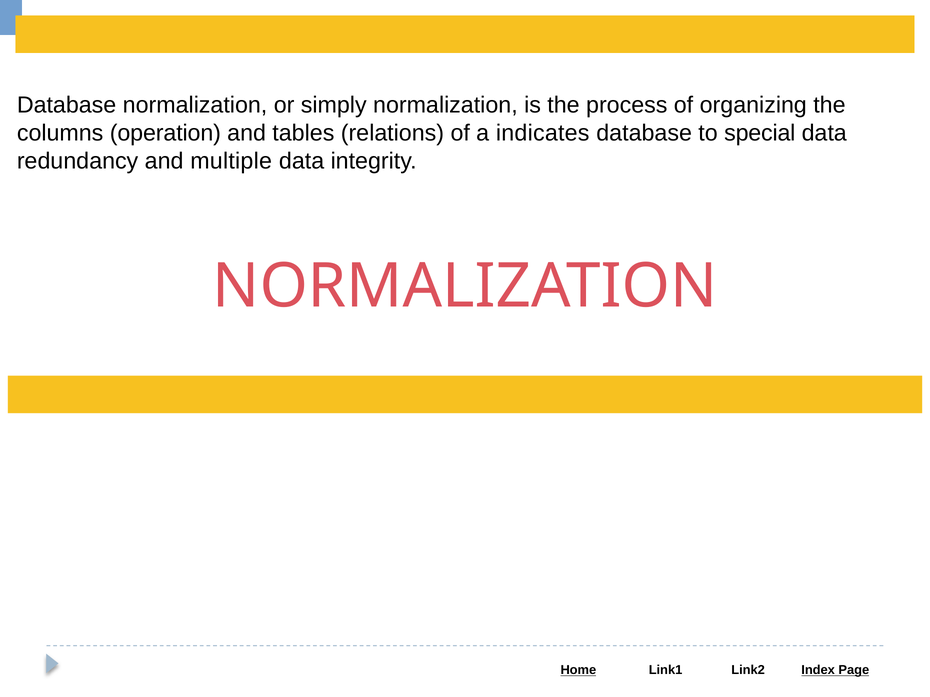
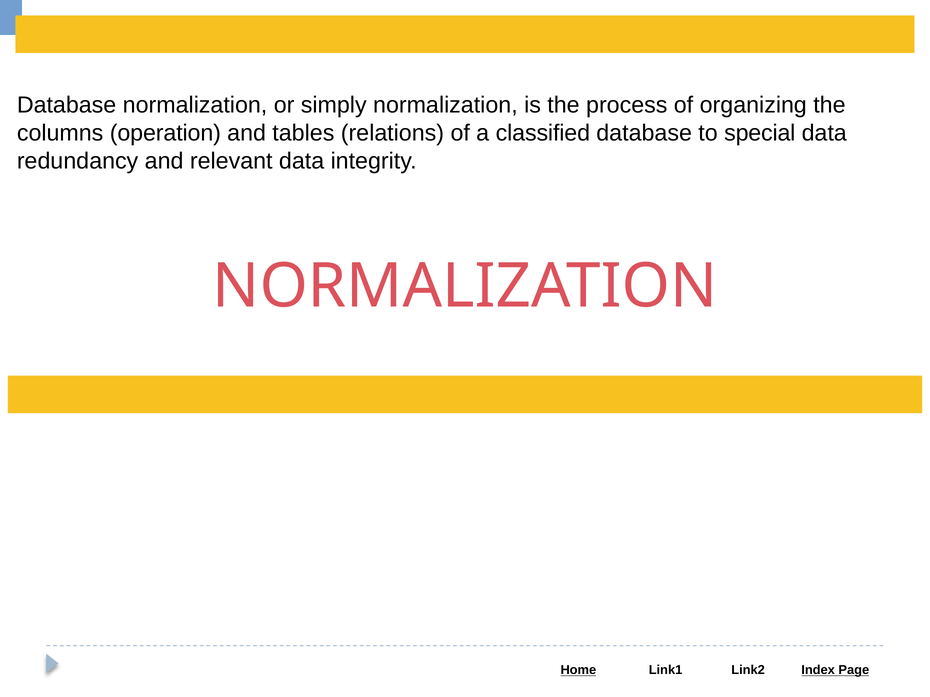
indicates: indicates -> classified
multiple: multiple -> relevant
